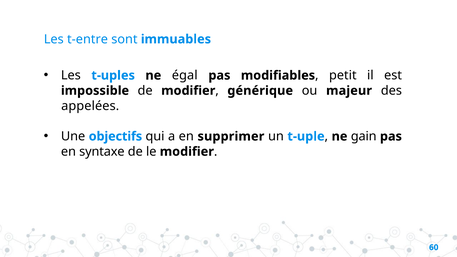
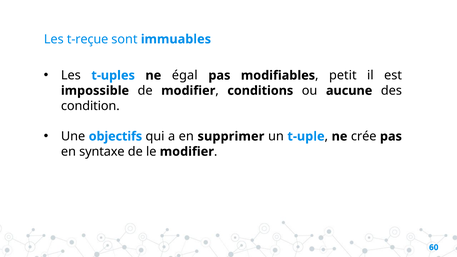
t-entre: t-entre -> t-reçue
générique: générique -> conditions
majeur: majeur -> aucune
appelées: appelées -> condition
gain: gain -> crée
